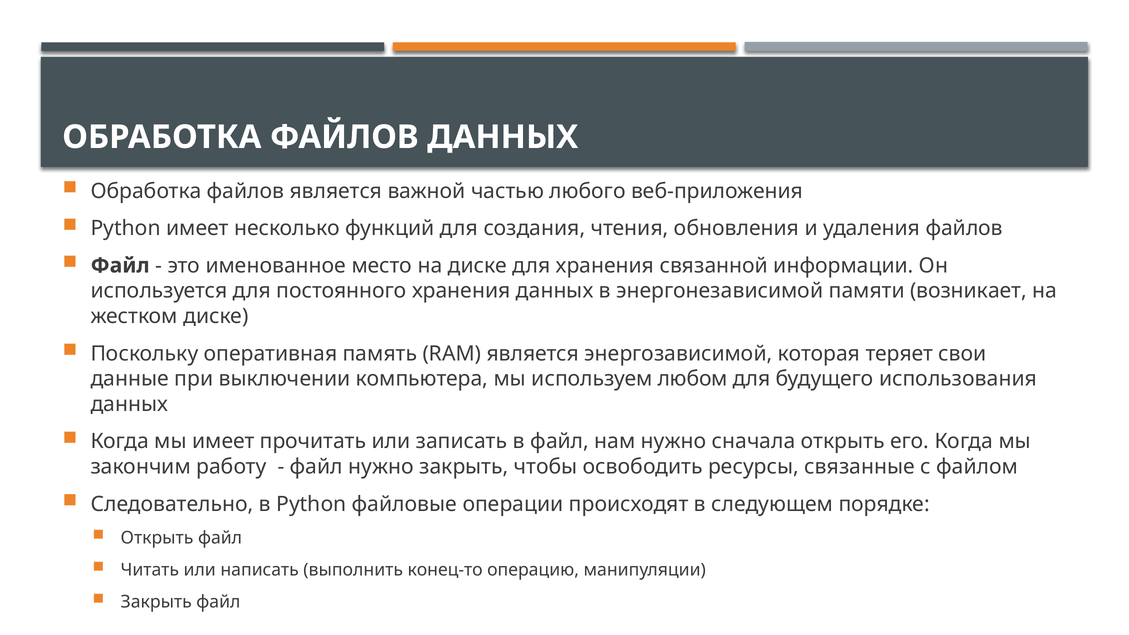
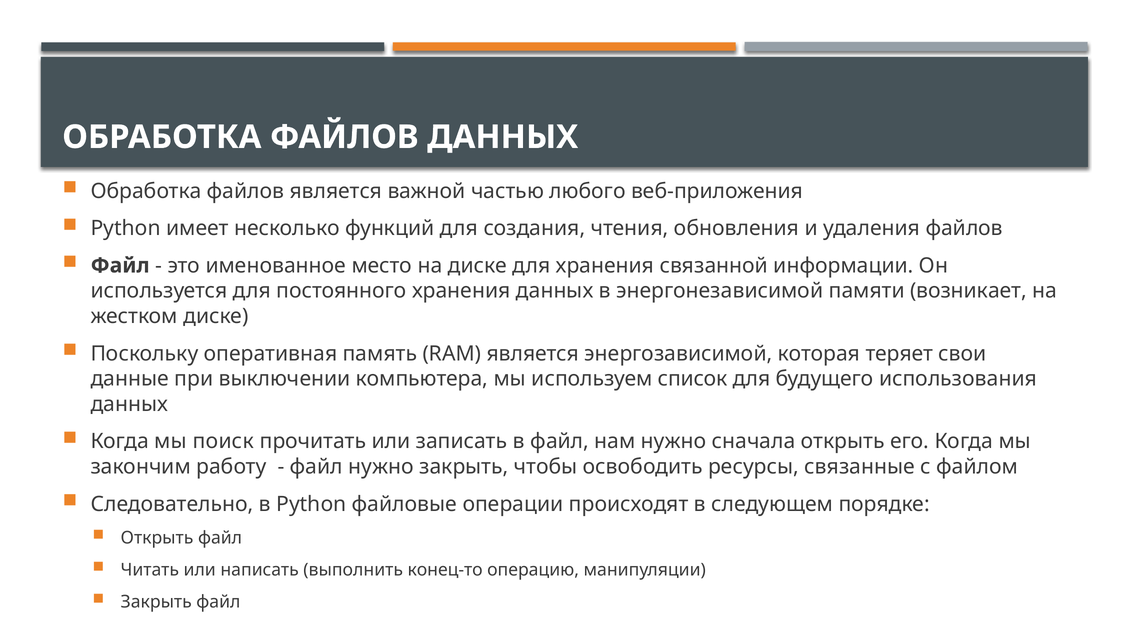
любом: любом -> список
мы имеет: имеет -> поиск
